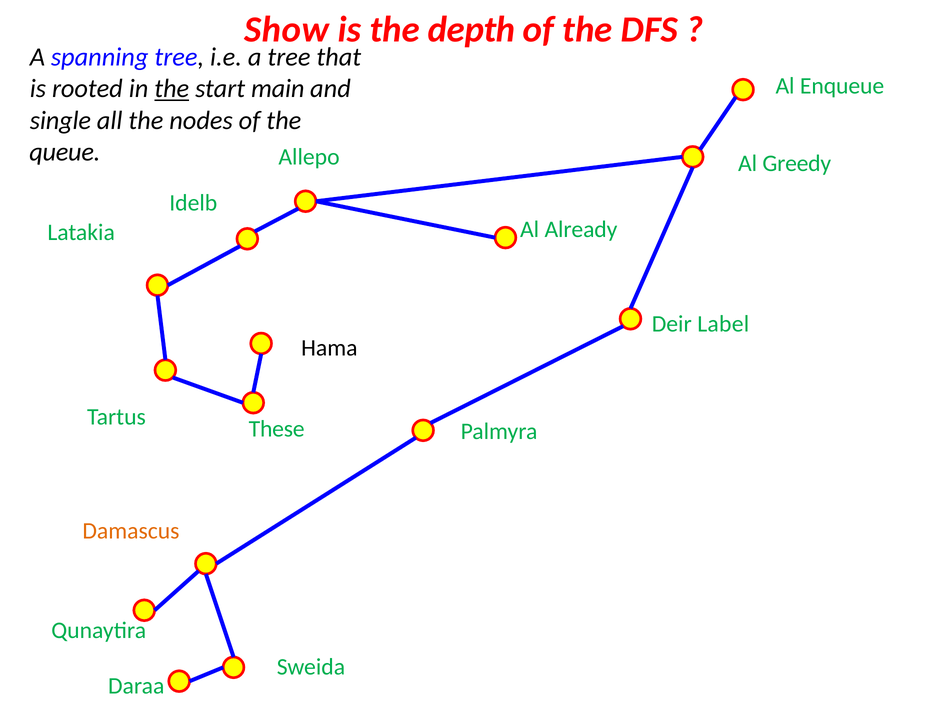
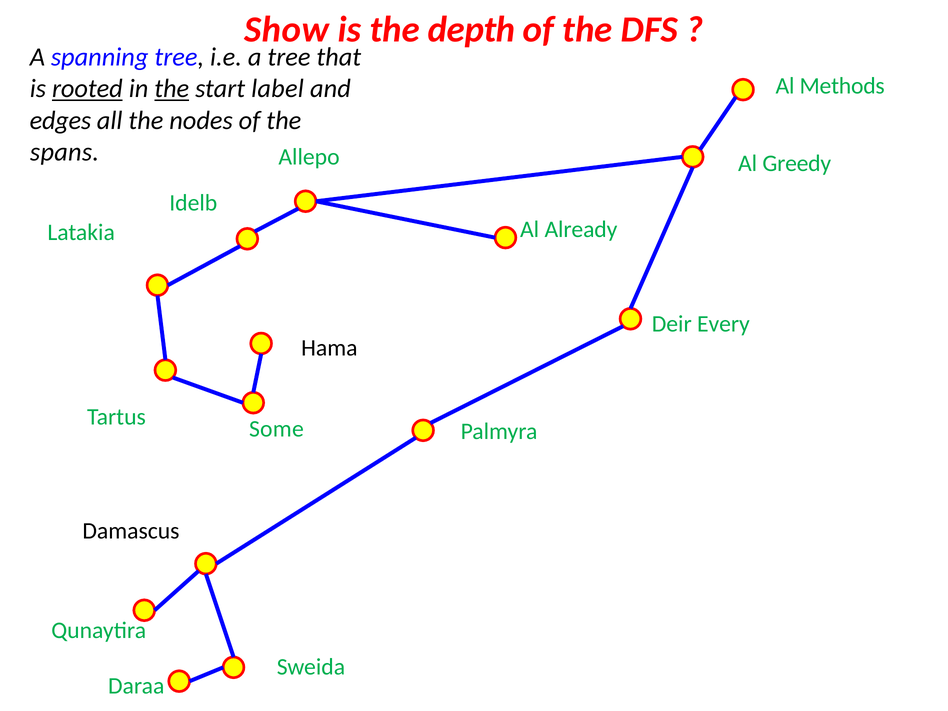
Enqueue: Enqueue -> Methods
rooted underline: none -> present
main: main -> label
single: single -> edges
queue: queue -> spans
Label: Label -> Every
These: These -> Some
Damascus colour: orange -> black
